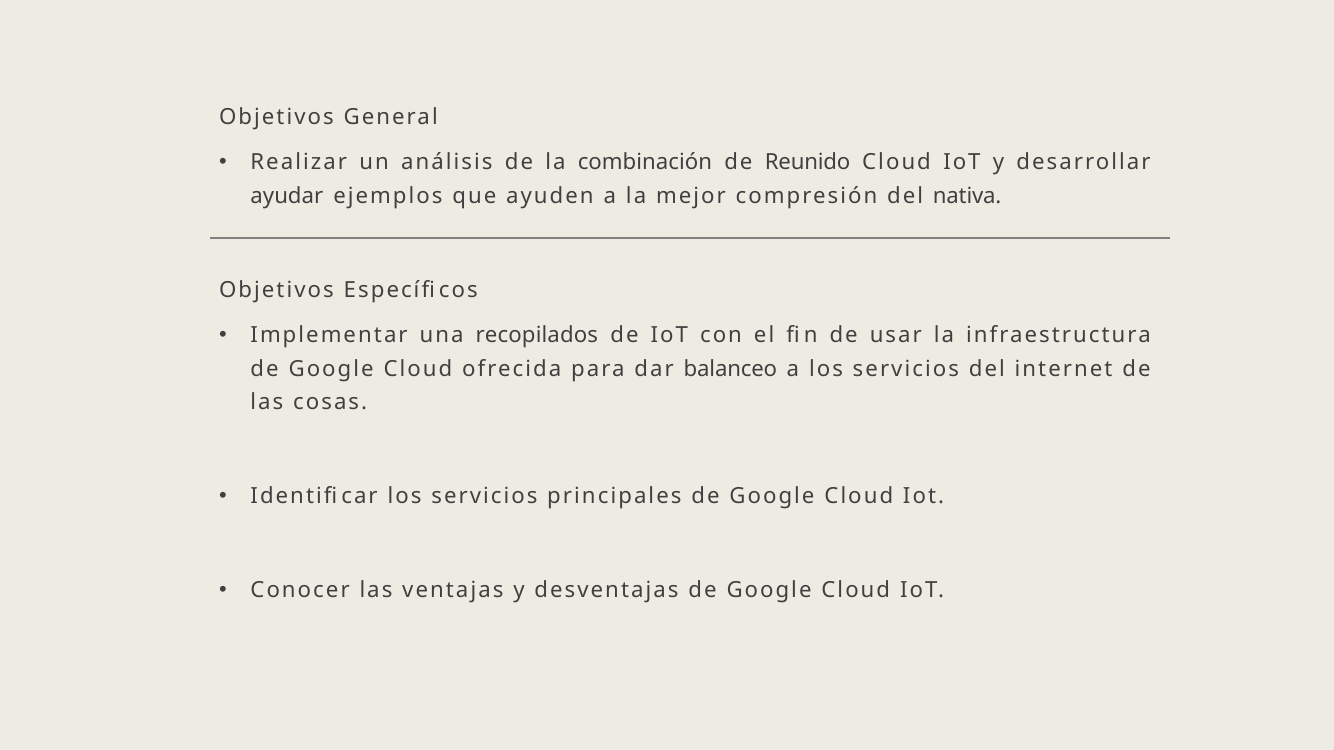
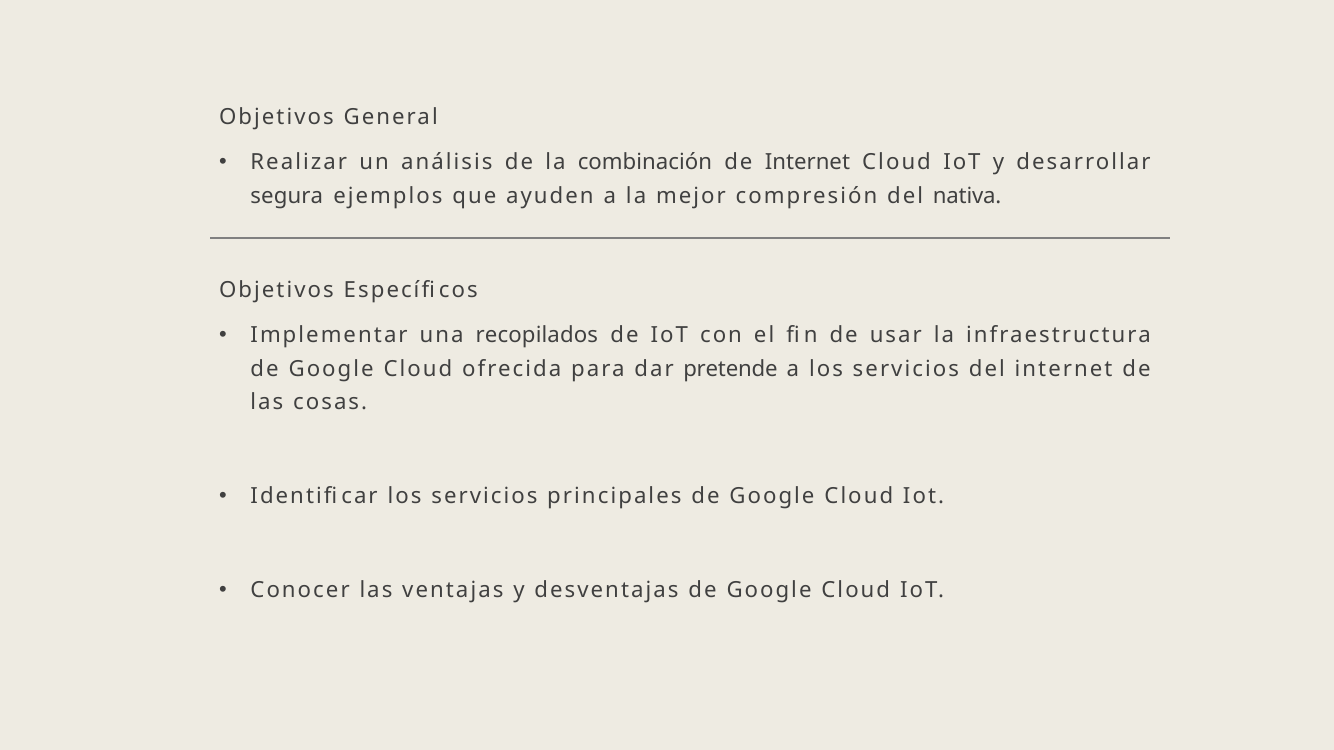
de Reunido: Reunido -> Internet
ayudar: ayudar -> segura
balanceo: balanceo -> pretende
